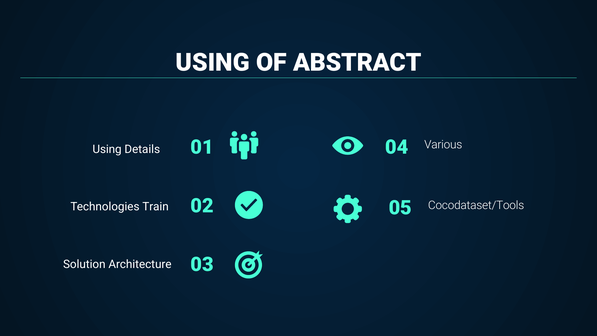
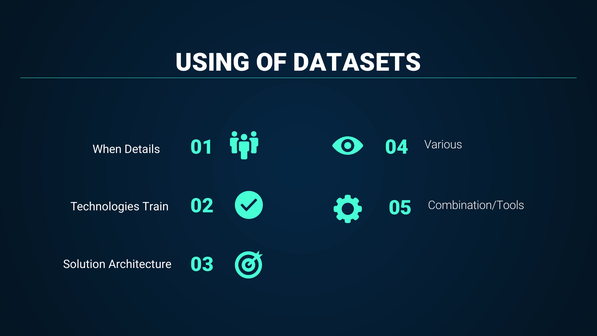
ABSTRACT: ABSTRACT -> DATASETS
Using at (107, 149): Using -> When
Cocodataset/Tools: Cocodataset/Tools -> Combination/Tools
